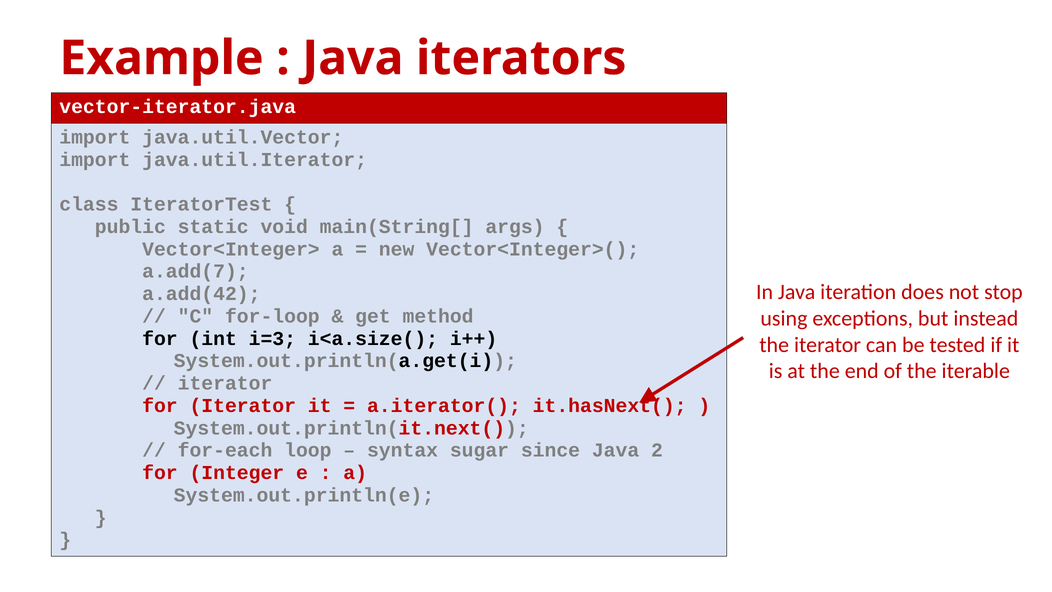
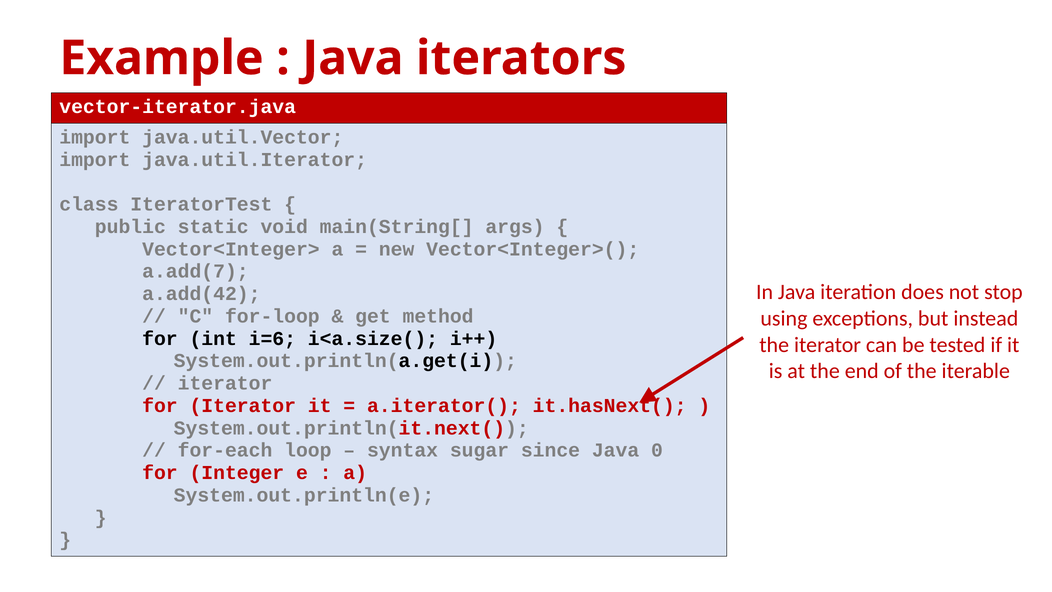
i=3: i=3 -> i=6
2: 2 -> 0
